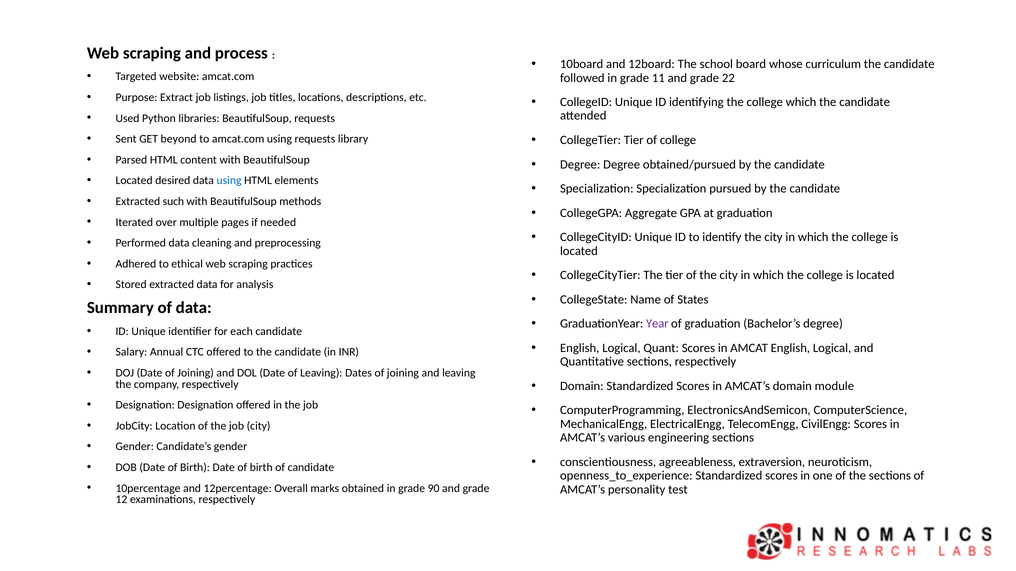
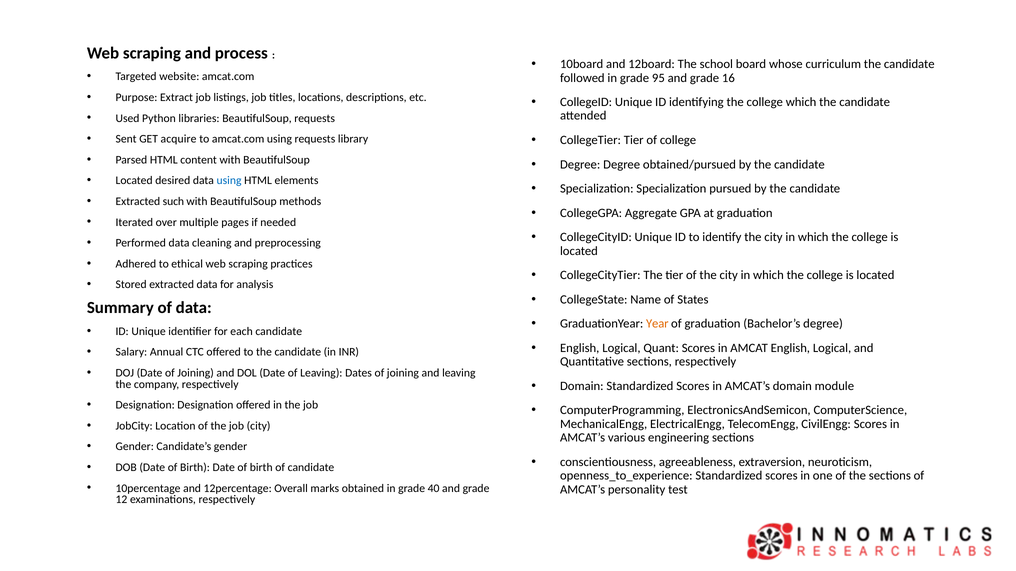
11: 11 -> 95
22: 22 -> 16
beyond: beyond -> acquire
Year colour: purple -> orange
90: 90 -> 40
